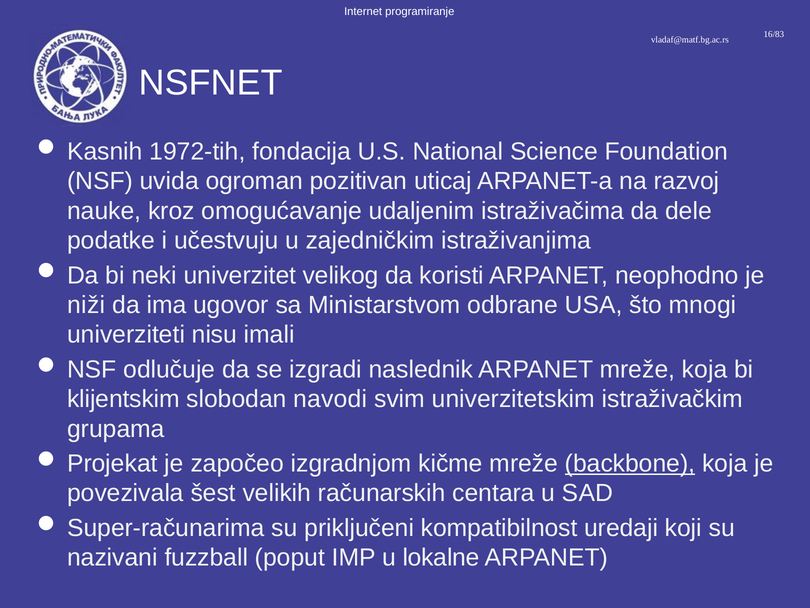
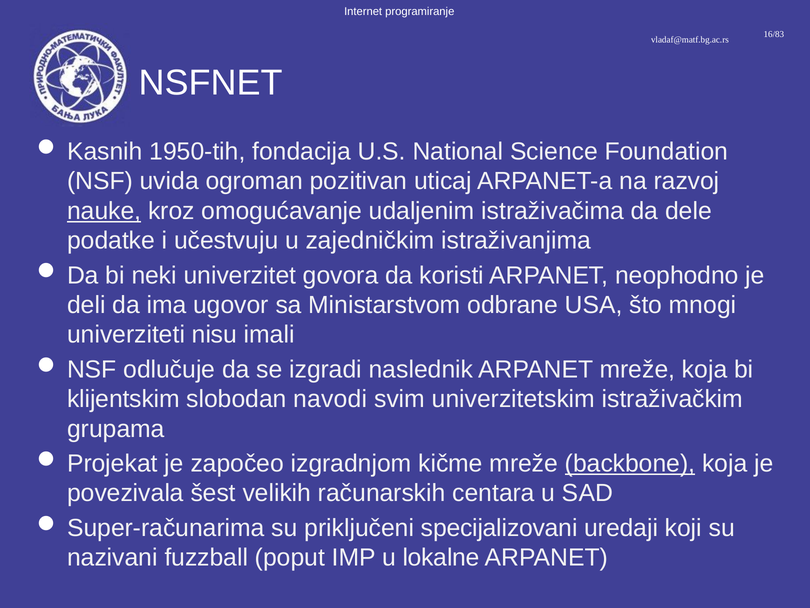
1972-tih: 1972-tih -> 1950-tih
nauke underline: none -> present
velikog: velikog -> govora
niži: niži -> deli
kompatibilnost: kompatibilnost -> specijalizovani
